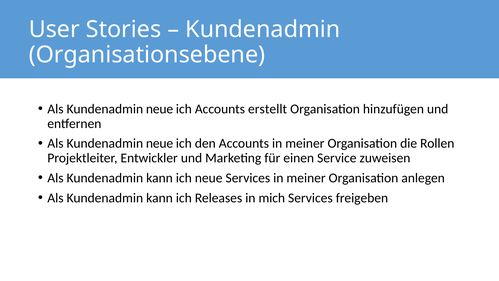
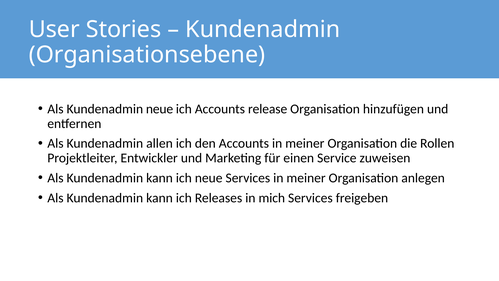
erstellt: erstellt -> release
neue at (160, 143): neue -> allen
